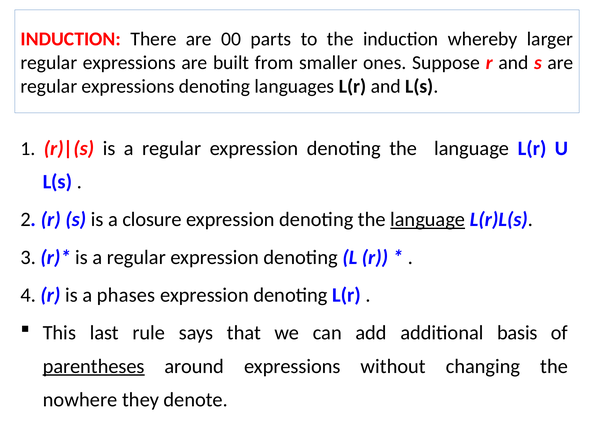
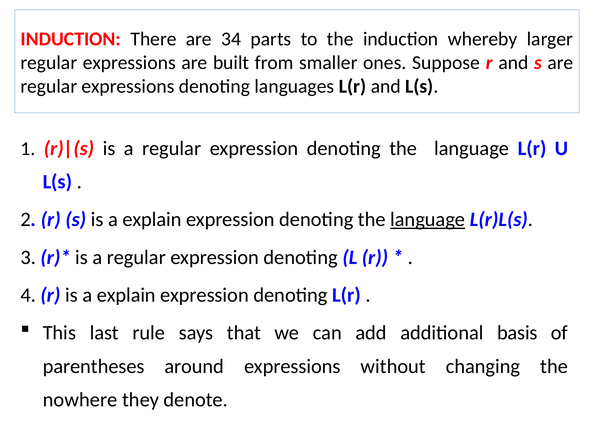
00: 00 -> 34
s is a closure: closure -> explain
r is a phases: phases -> explain
parentheses underline: present -> none
